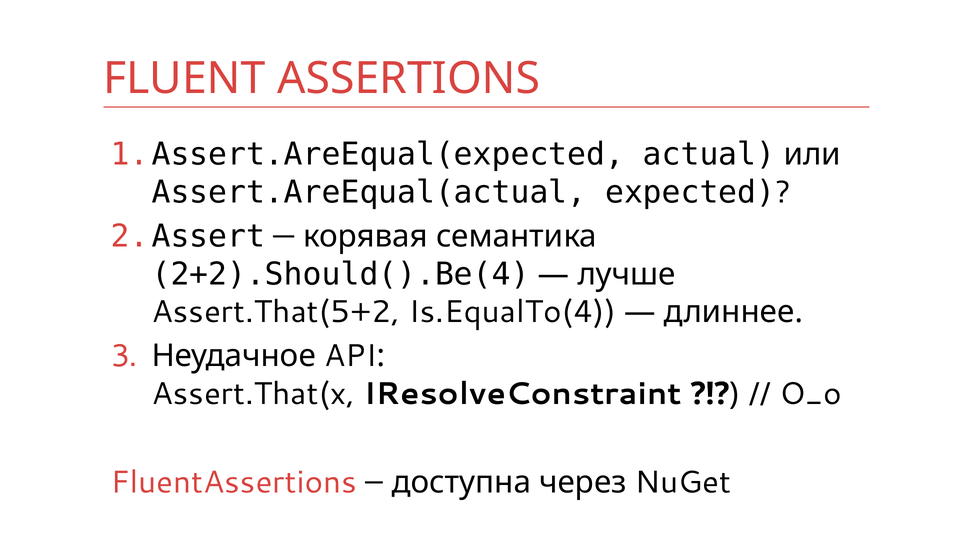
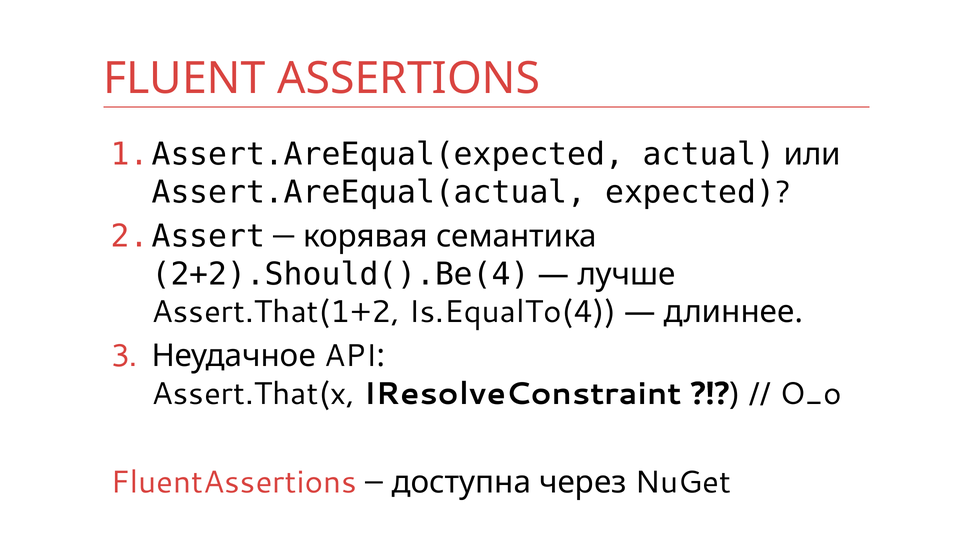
Assert.That(5+2: Assert.That(5+2 -> Assert.That(1+2
